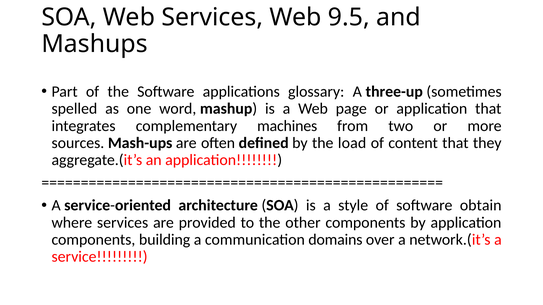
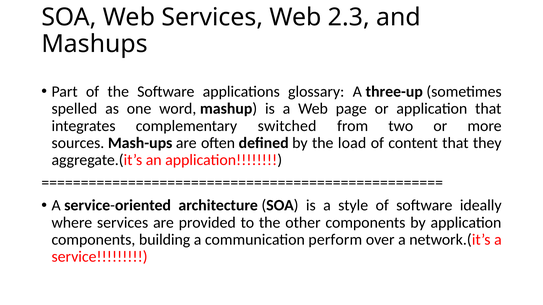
9.5: 9.5 -> 2.3
machines: machines -> switched
obtain: obtain -> ideally
domains: domains -> perform
